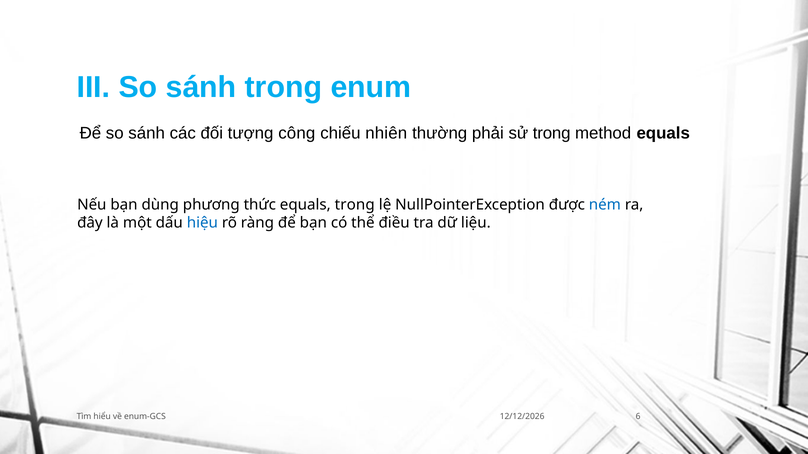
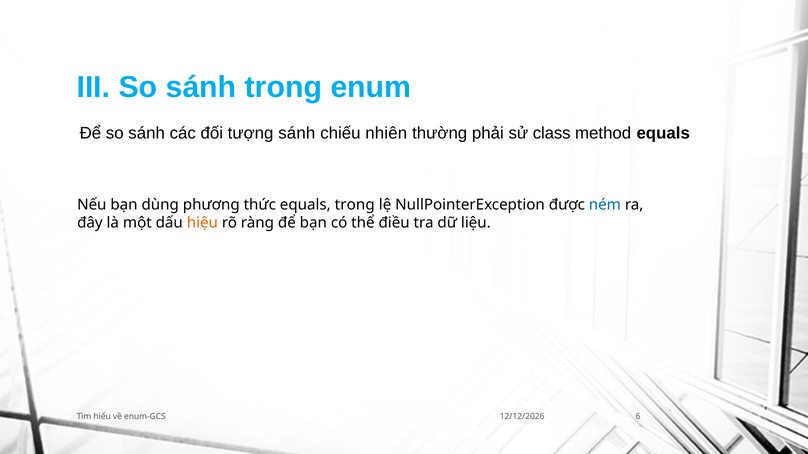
tượng công: công -> sánh
sử trong: trong -> class
hiệu colour: blue -> orange
